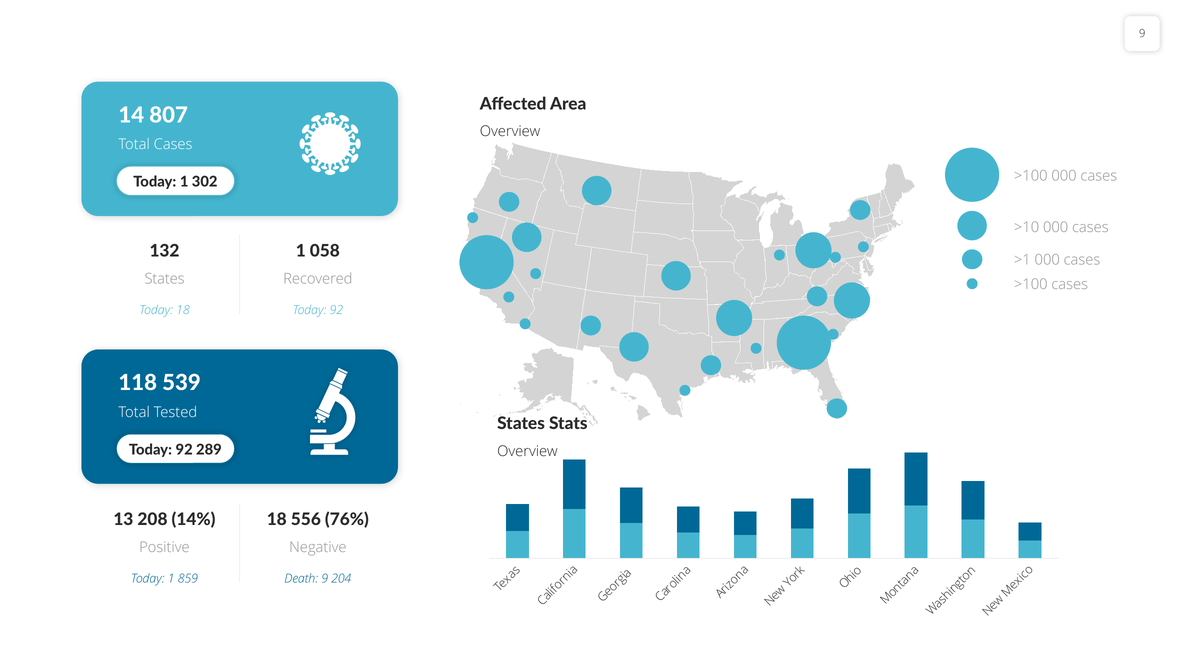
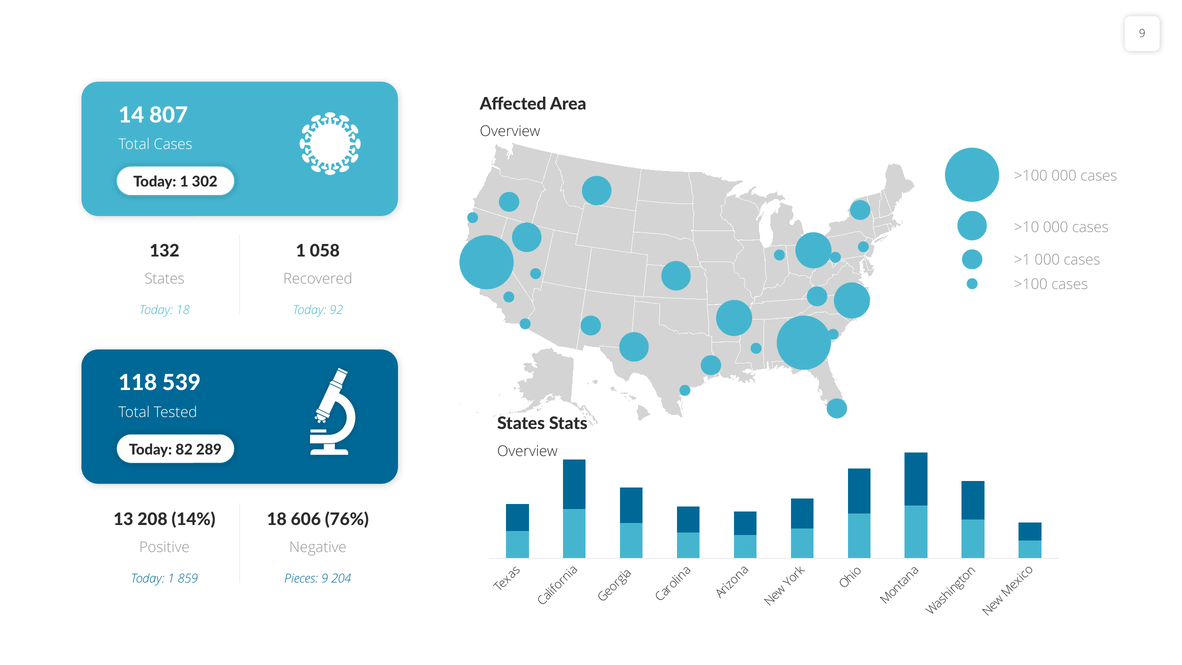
92 at (184, 450): 92 -> 82
556: 556 -> 606
Death: Death -> Pieces
